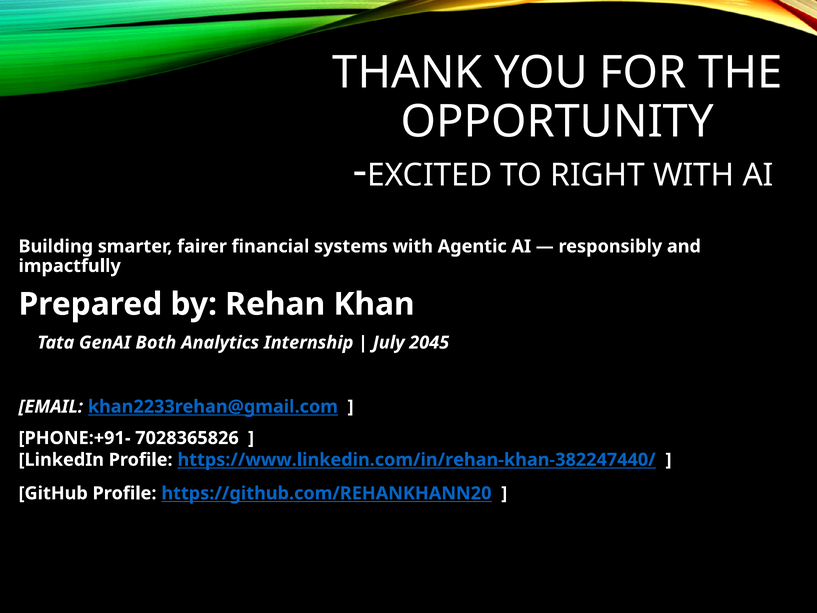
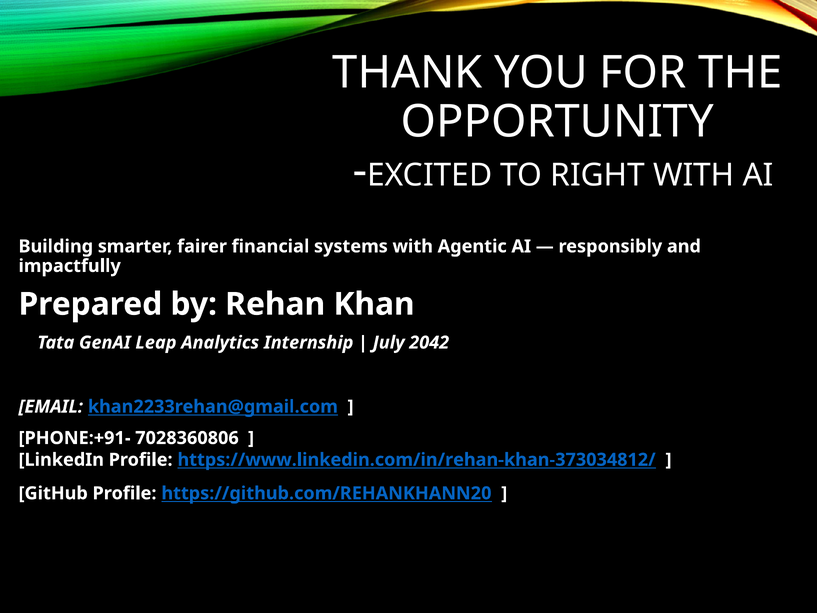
Both: Both -> Leap
2045: 2045 -> 2042
7028365826: 7028365826 -> 7028360806
https://www.linkedin.com/in/rehan-khan-382247440/: https://www.linkedin.com/in/rehan-khan-382247440/ -> https://www.linkedin.com/in/rehan-khan-373034812/
